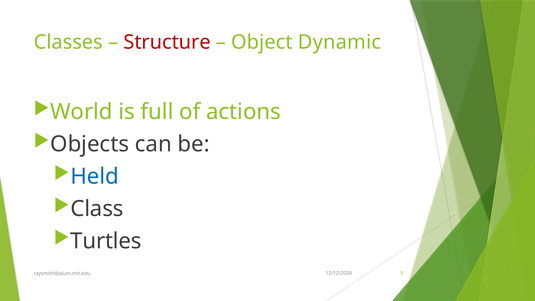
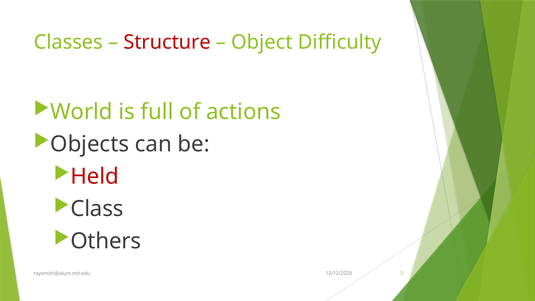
Dynamic: Dynamic -> Difficulty
Held colour: blue -> red
Turtles: Turtles -> Others
